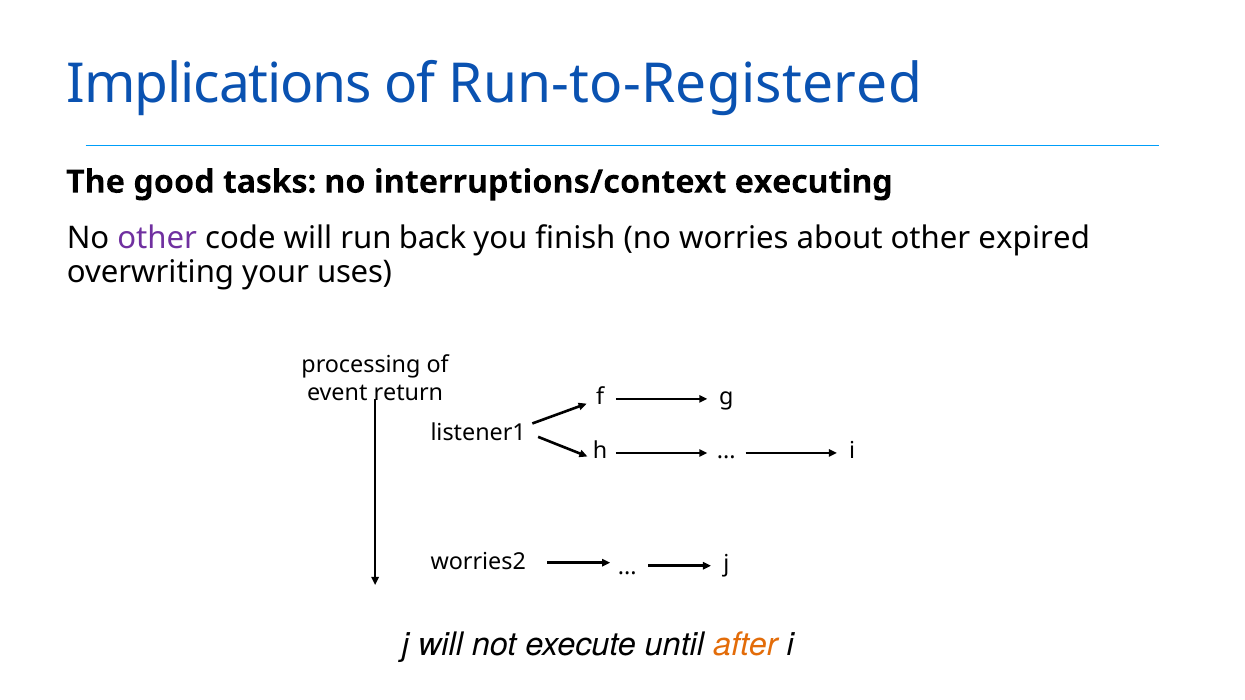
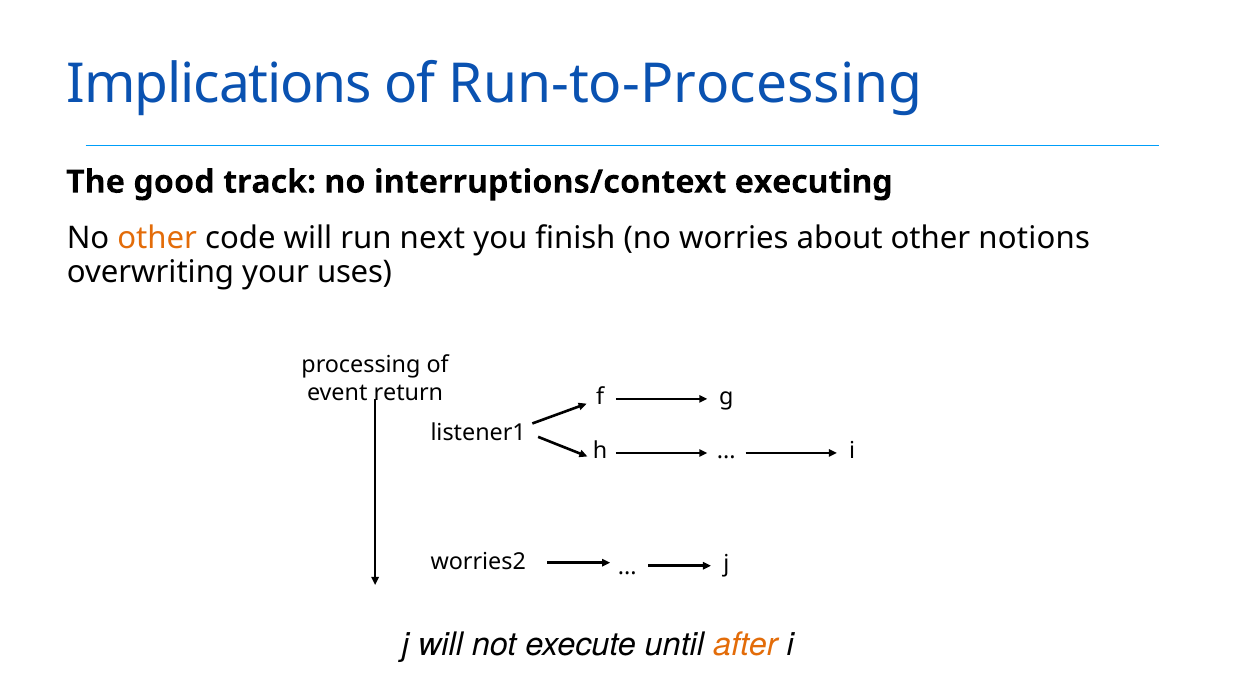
Run-to-Registered: Run-to-Registered -> Run-to-Processing
tasks: tasks -> track
other at (157, 239) colour: purple -> orange
back: back -> next
expired: expired -> notions
